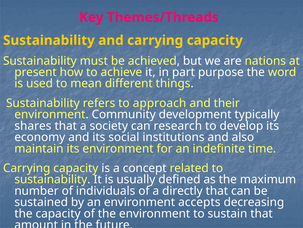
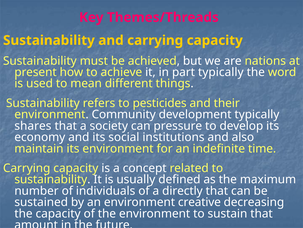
part purpose: purpose -> typically
approach: approach -> pesticides
research: research -> pressure
accepts: accepts -> creative
